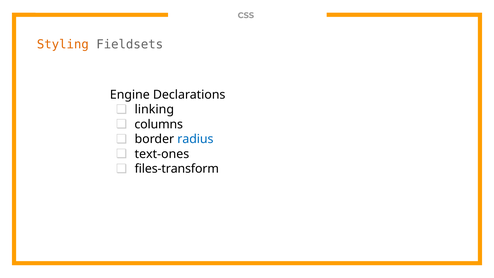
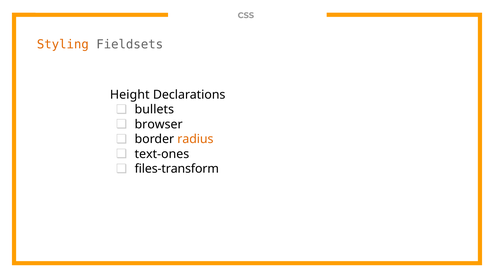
Engine: Engine -> Height
linking: linking -> bullets
columns: columns -> browser
radius colour: blue -> orange
